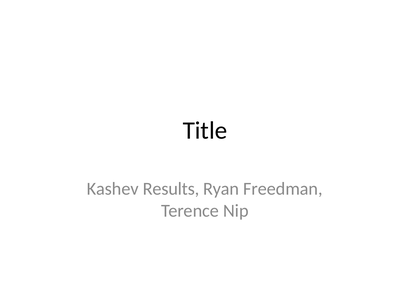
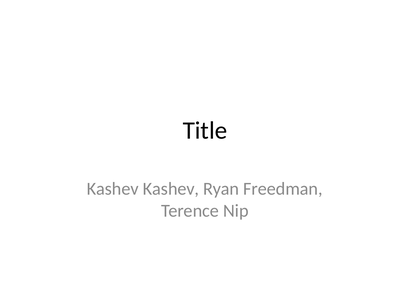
Kashev Results: Results -> Kashev
